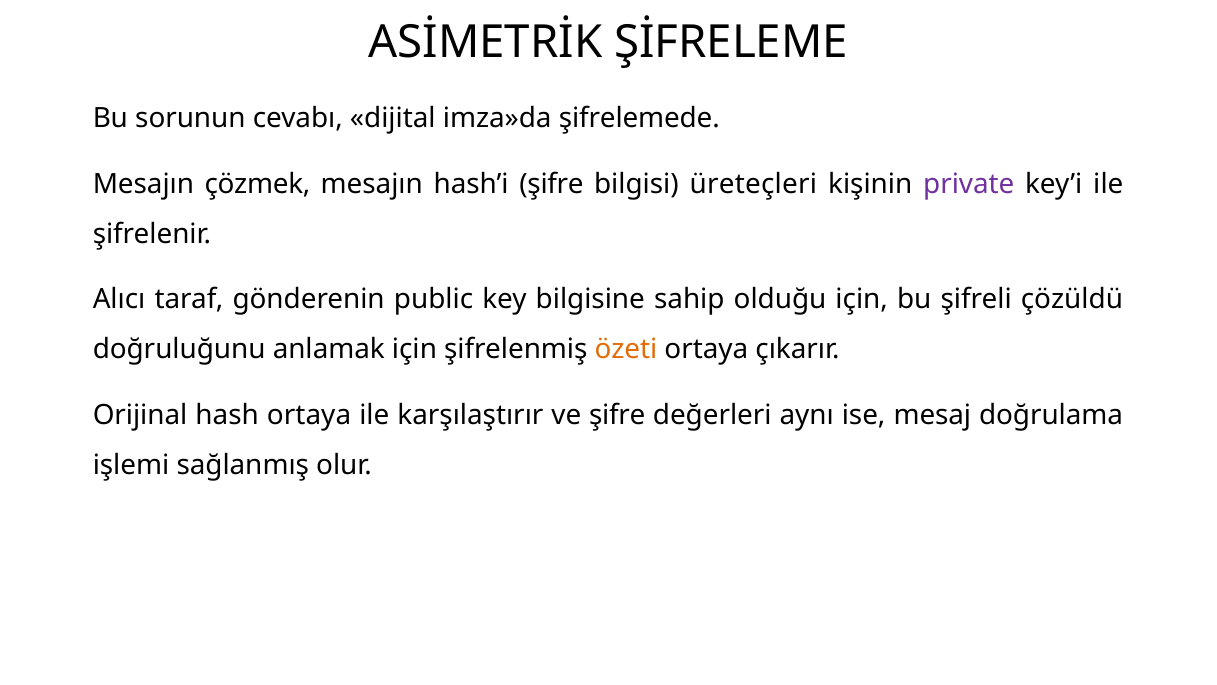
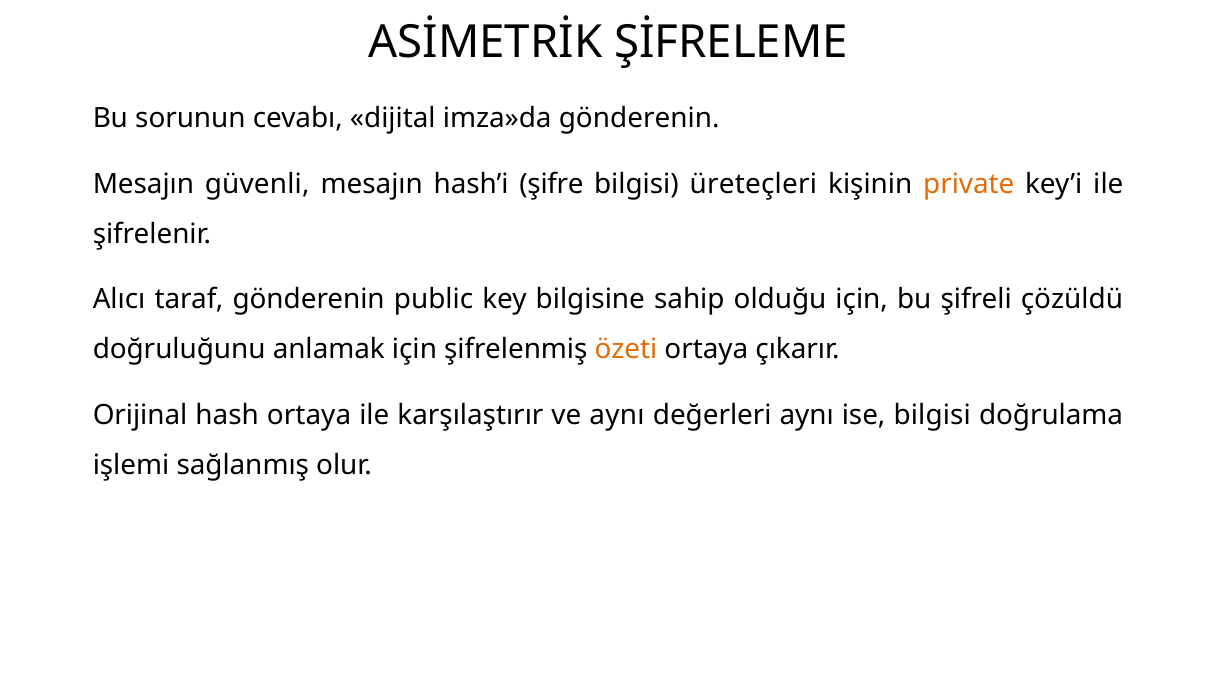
imza»da şifrelemede: şifrelemede -> gönderenin
çözmek: çözmek -> güvenli
private colour: purple -> orange
ve şifre: şifre -> aynı
ise mesaj: mesaj -> bilgisi
